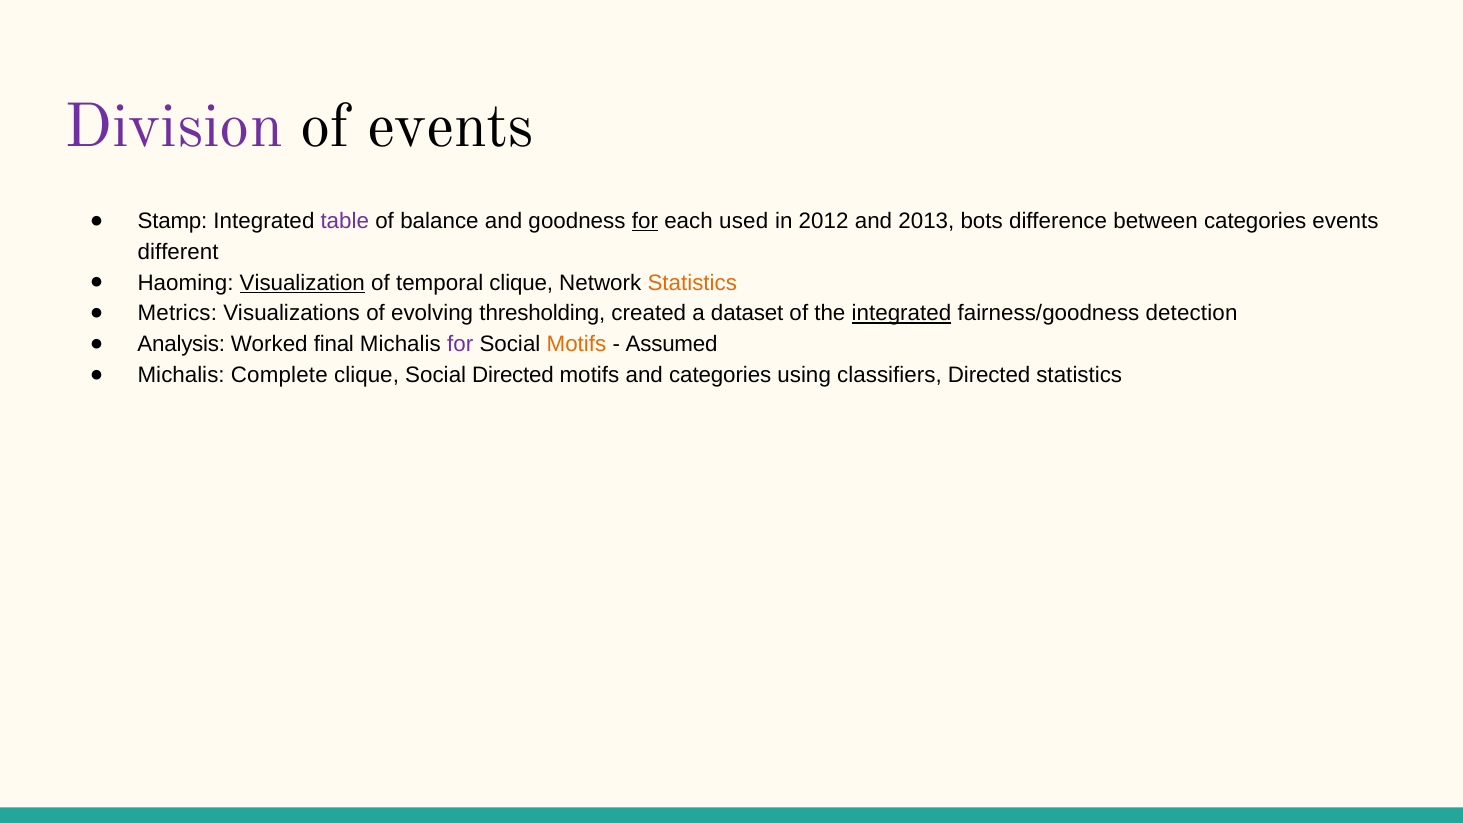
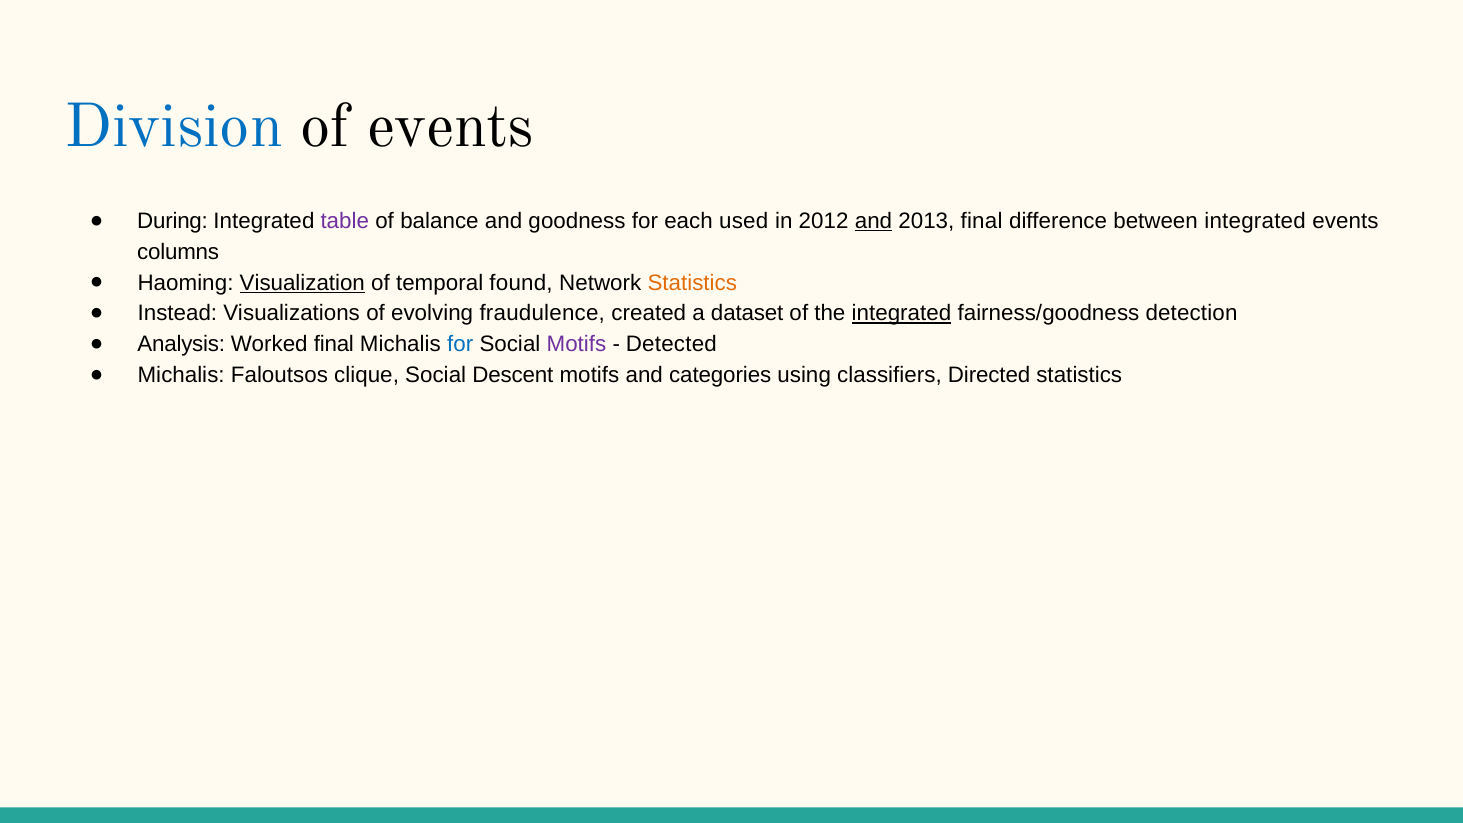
Division colour: purple -> blue
Stamp: Stamp -> During
for at (645, 221) underline: present -> none
and at (873, 221) underline: none -> present
2013 bots: bots -> final
between categories: categories -> integrated
different: different -> columns
temporal clique: clique -> found
Metrics: Metrics -> Instead
thresholding: thresholding -> fraudulence
for at (460, 344) colour: purple -> blue
Motifs at (576, 344) colour: orange -> purple
Assumed: Assumed -> Detected
Complete: Complete -> Faloutsos
Social Directed: Directed -> Descent
